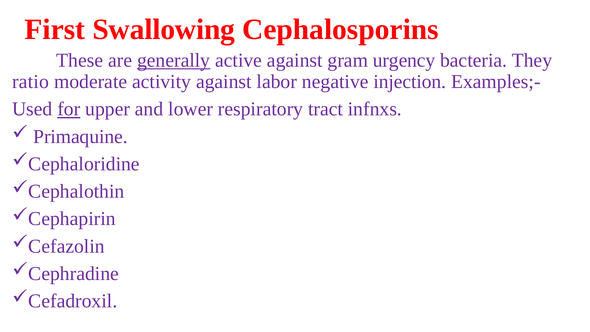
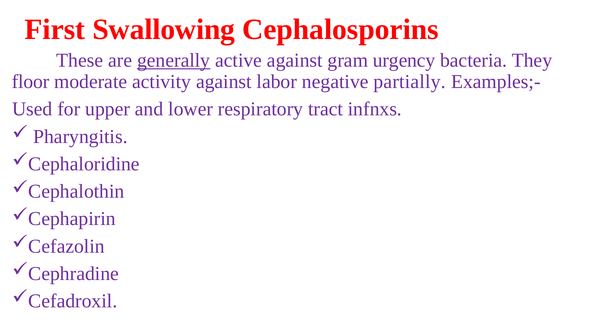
ratio: ratio -> floor
injection: injection -> partially
for underline: present -> none
Primaquine: Primaquine -> Pharyngitis
